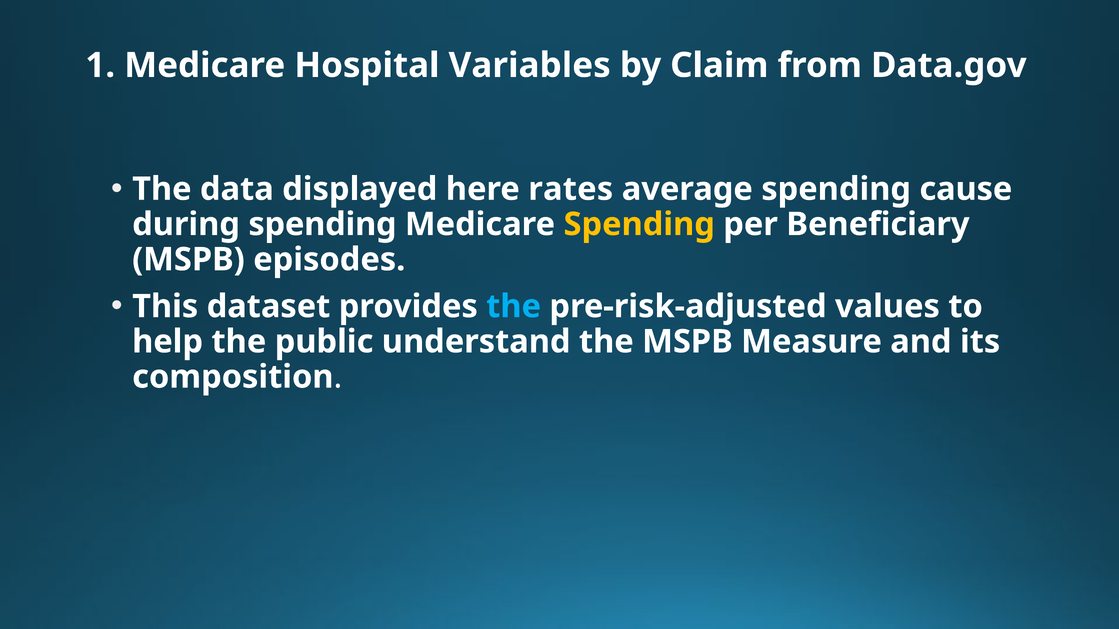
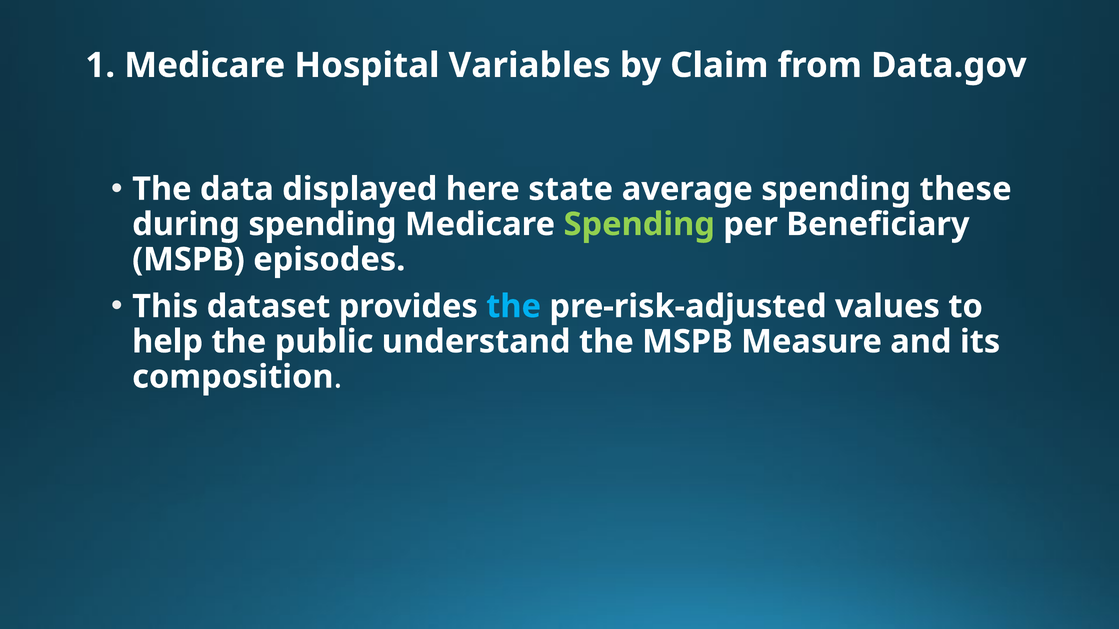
rates: rates -> state
cause: cause -> these
Spending at (639, 224) colour: yellow -> light green
